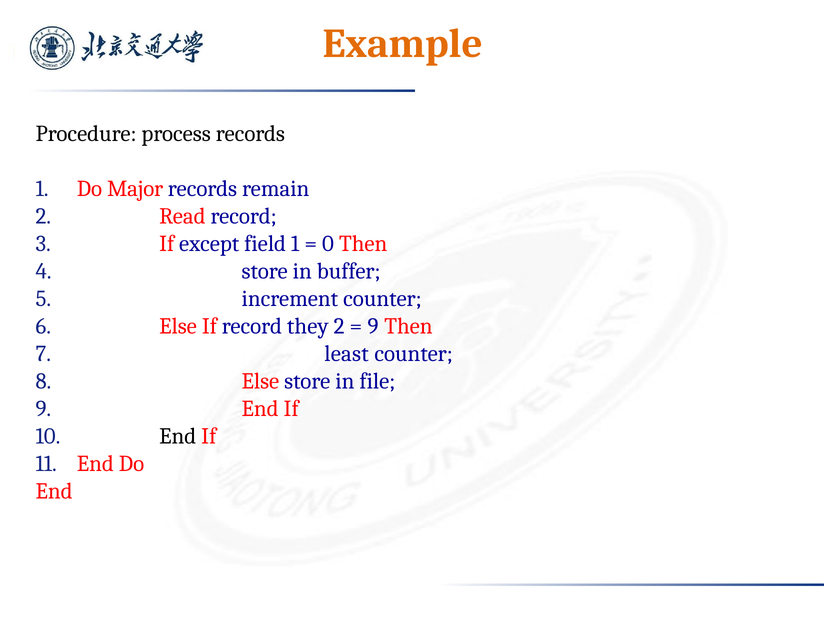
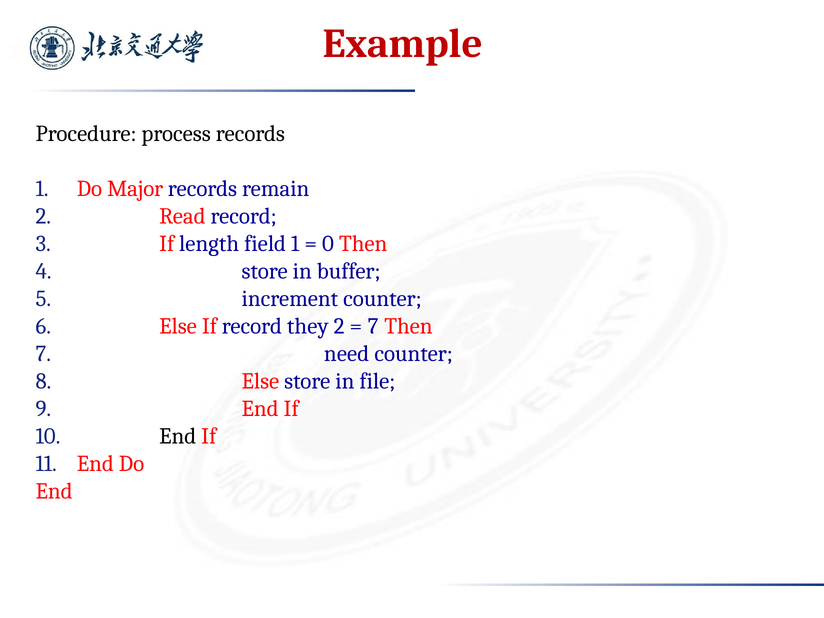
Example colour: orange -> red
except: except -> length
9 at (373, 326): 9 -> 7
least: least -> need
